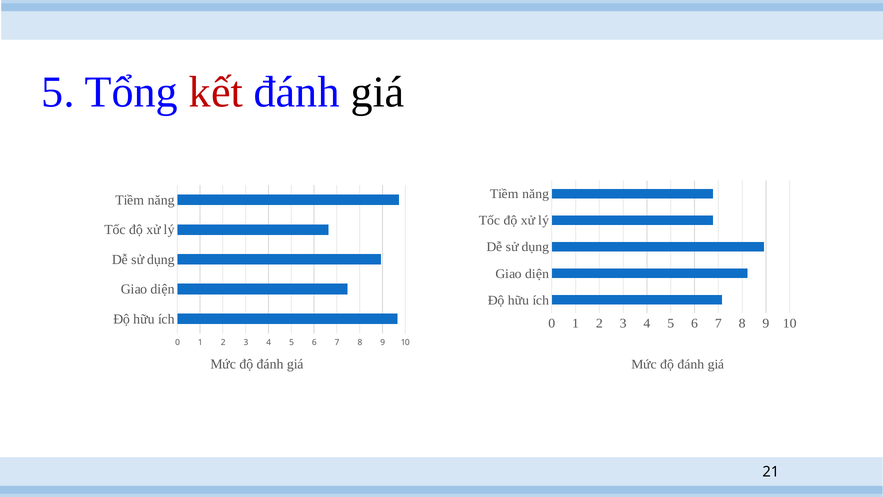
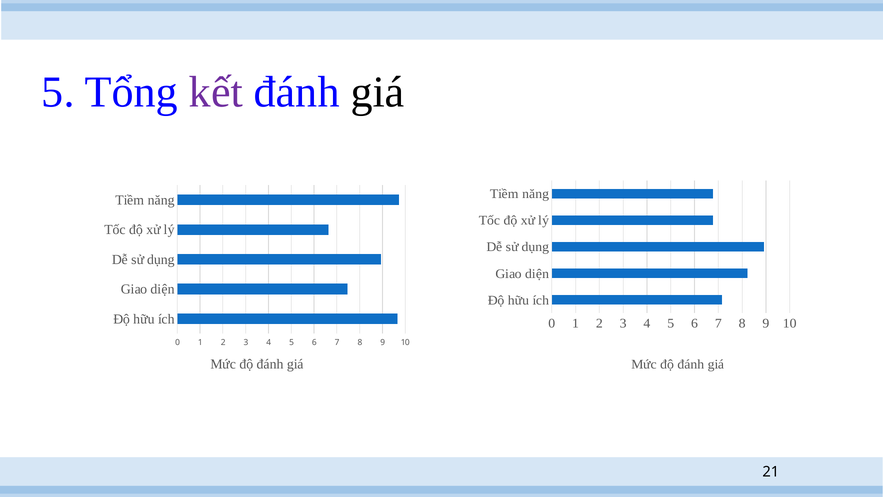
kết colour: red -> purple
